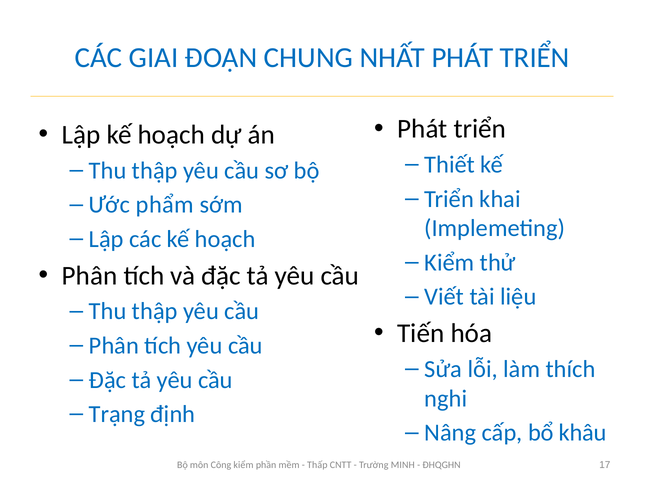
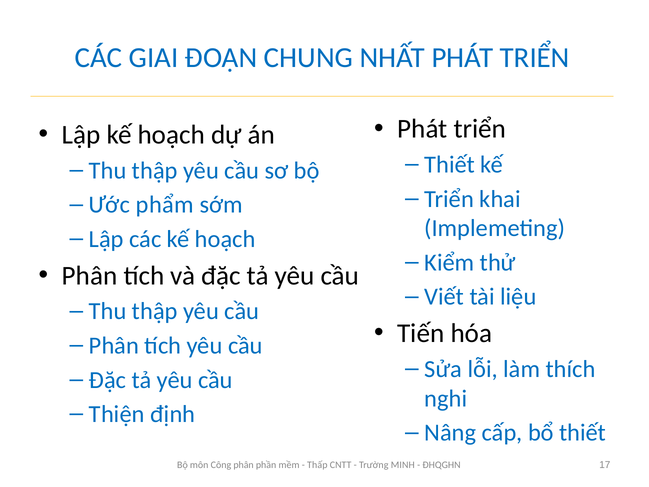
Trạng: Trạng -> Thiện
bổ khâu: khâu -> thiết
Công kiểm: kiểm -> phân
